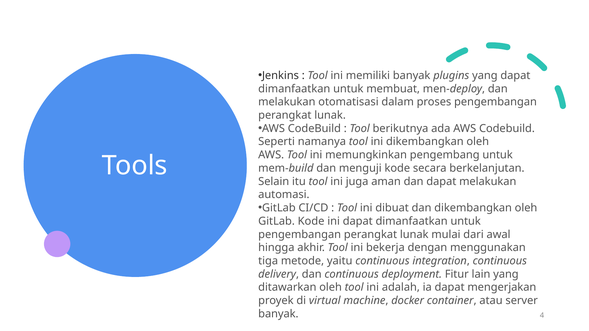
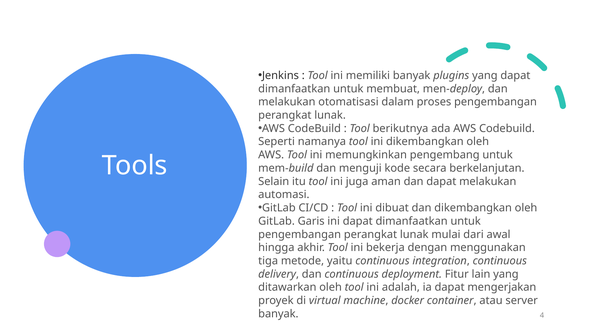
GitLab Kode: Kode -> Garis
